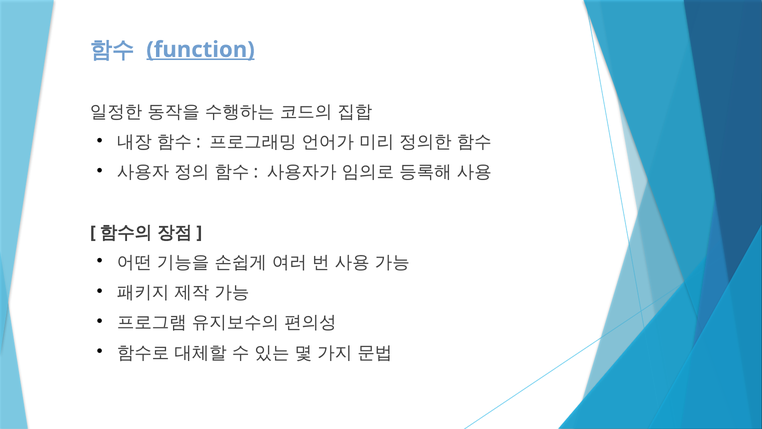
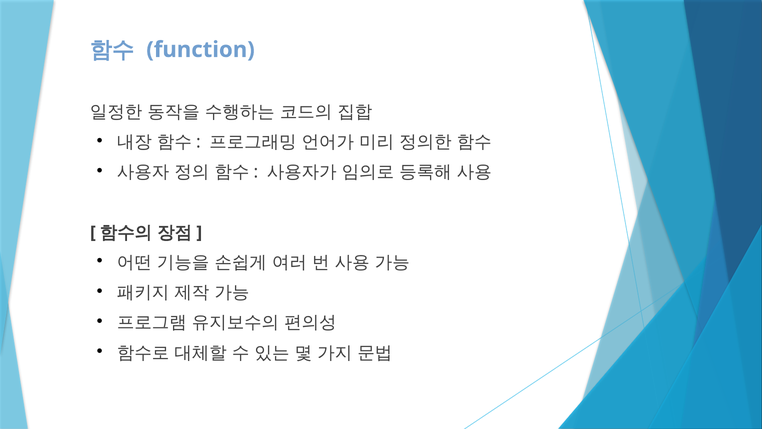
function underline: present -> none
